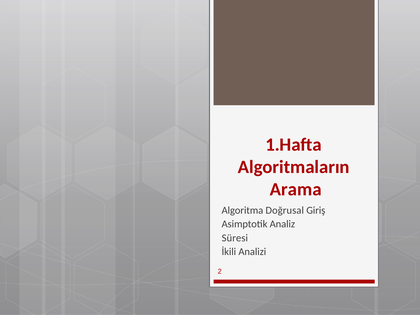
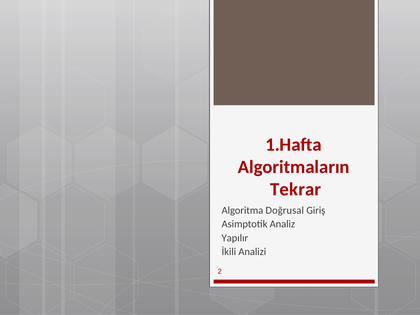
Arama: Arama -> Tekrar
Süresi: Süresi -> Yapılır
